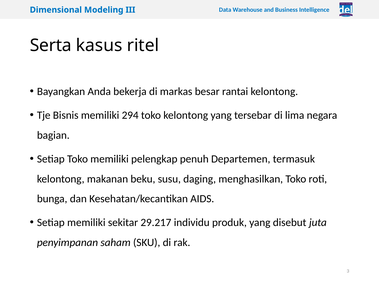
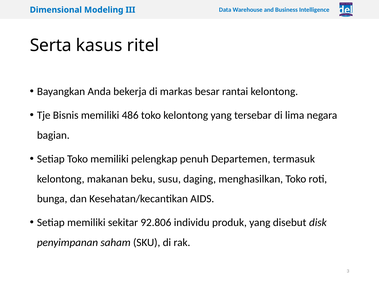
294: 294 -> 486
29.217: 29.217 -> 92.806
juta: juta -> disk
